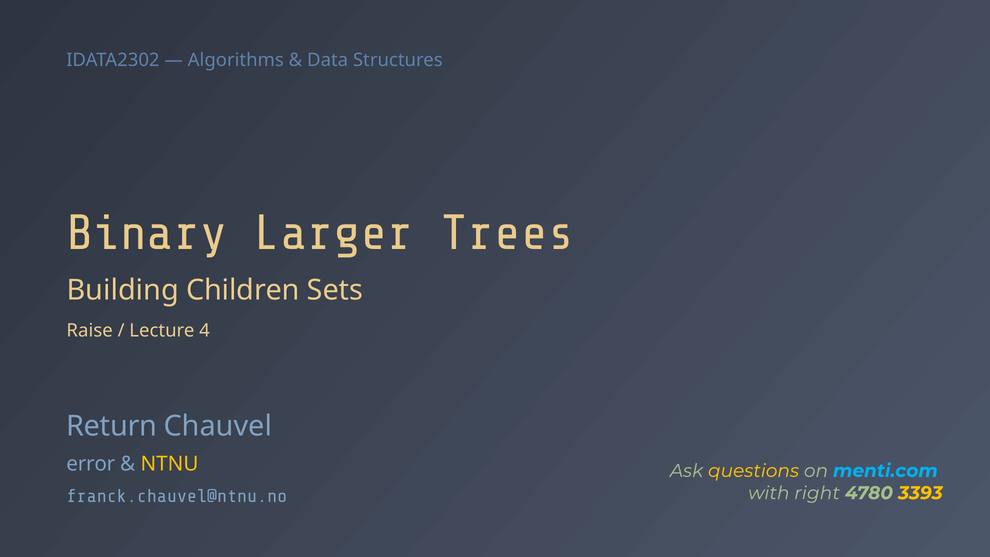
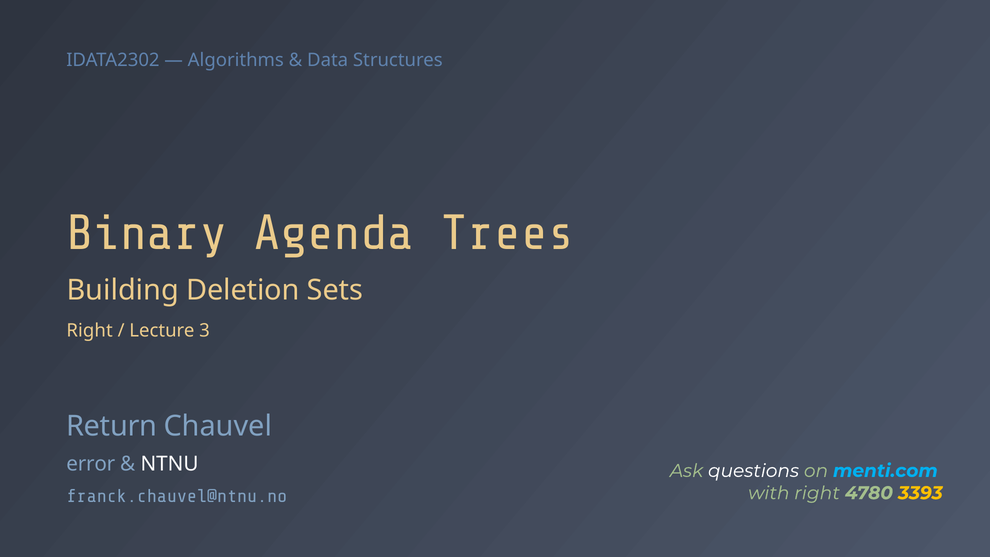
Larger: Larger -> Agenda
Children: Children -> Deletion
Raise at (90, 331): Raise -> Right
4: 4 -> 3
NTNU colour: yellow -> white
questions colour: yellow -> white
